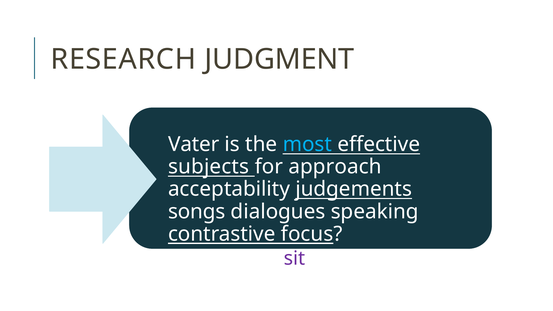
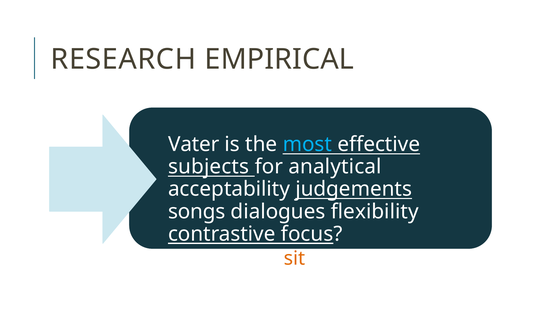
JUDGMENT: JUDGMENT -> EMPIRICAL
approach: approach -> analytical
speaking: speaking -> flexibility
sit colour: purple -> orange
